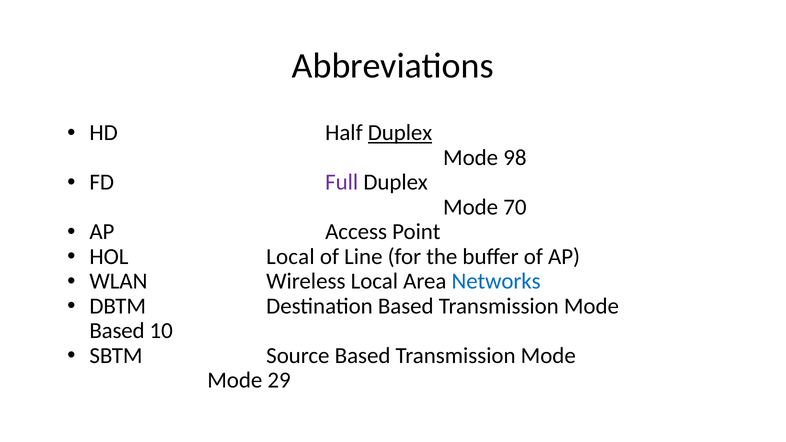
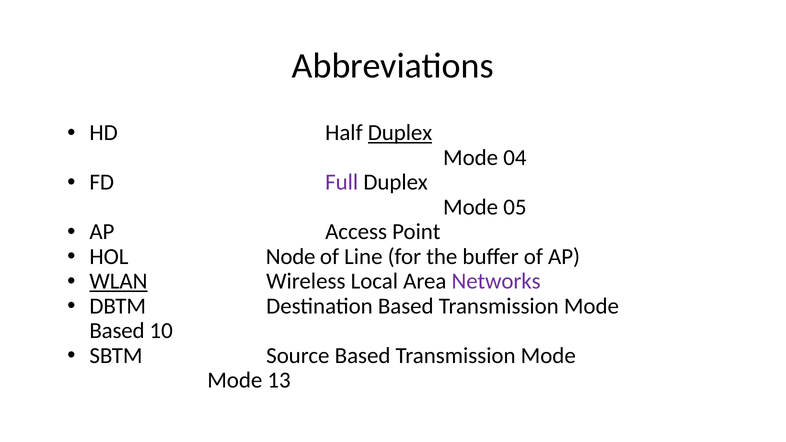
98: 98 -> 04
70: 70 -> 05
HOL Local: Local -> Node
WLAN underline: none -> present
Networks colour: blue -> purple
29: 29 -> 13
